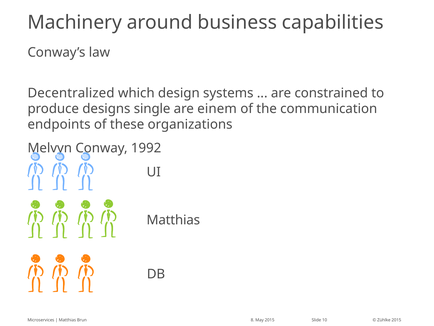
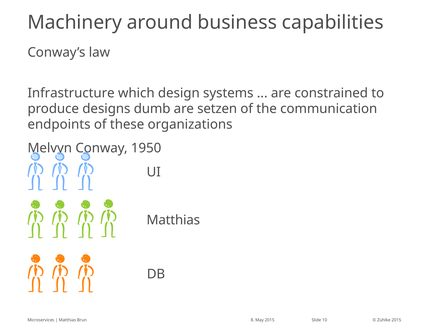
Decentralized: Decentralized -> Infrastructure
single: single -> dumb
einem: einem -> setzen
1992: 1992 -> 1950
